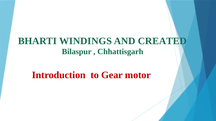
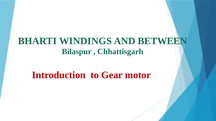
CREATED: CREATED -> BETWEEN
